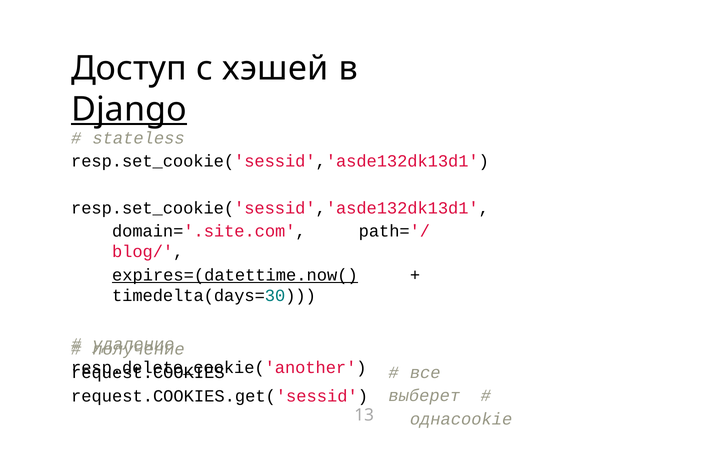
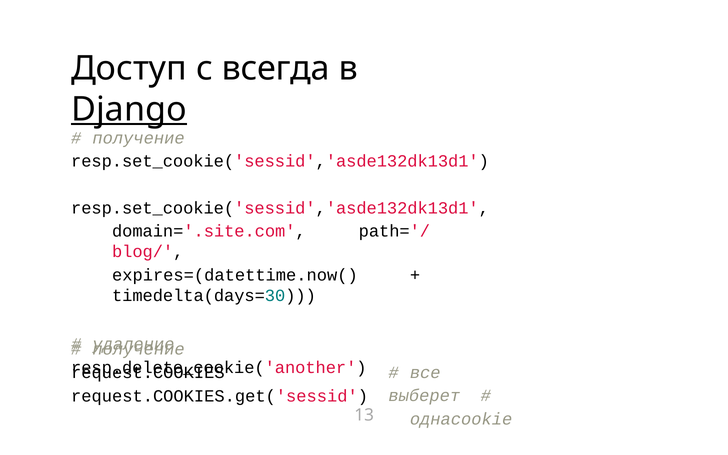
хэшей: хэшей -> всегда
stateless at (139, 138): stateless -> получение
expires=(datettime.now( underline: present -> none
